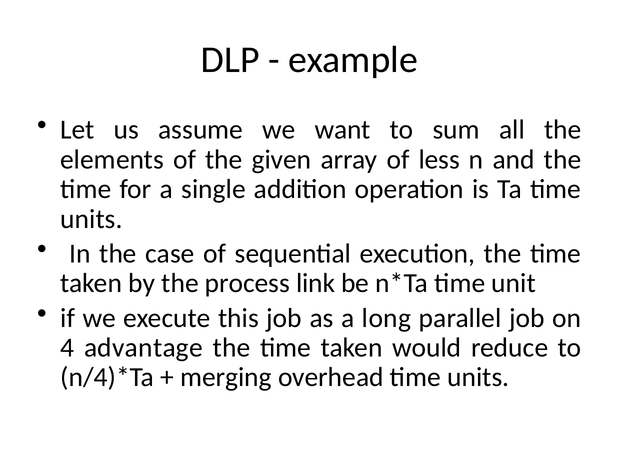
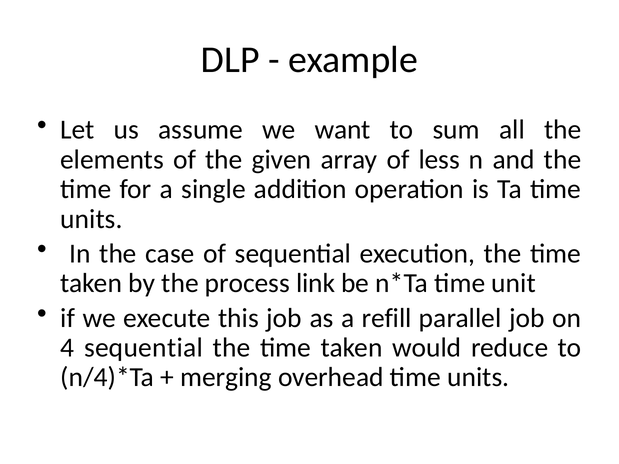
long: long -> refill
4 advantage: advantage -> sequential
